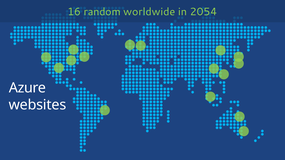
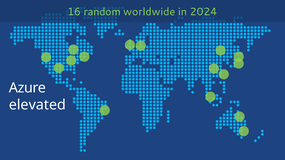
2054: 2054 -> 2024
websites: websites -> elevated
